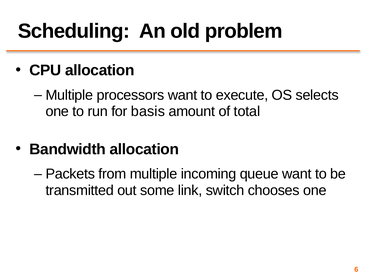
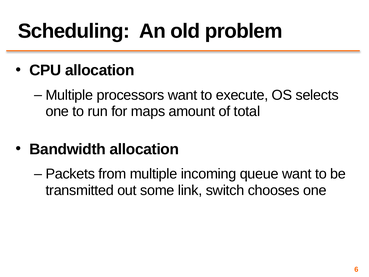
basis: basis -> maps
